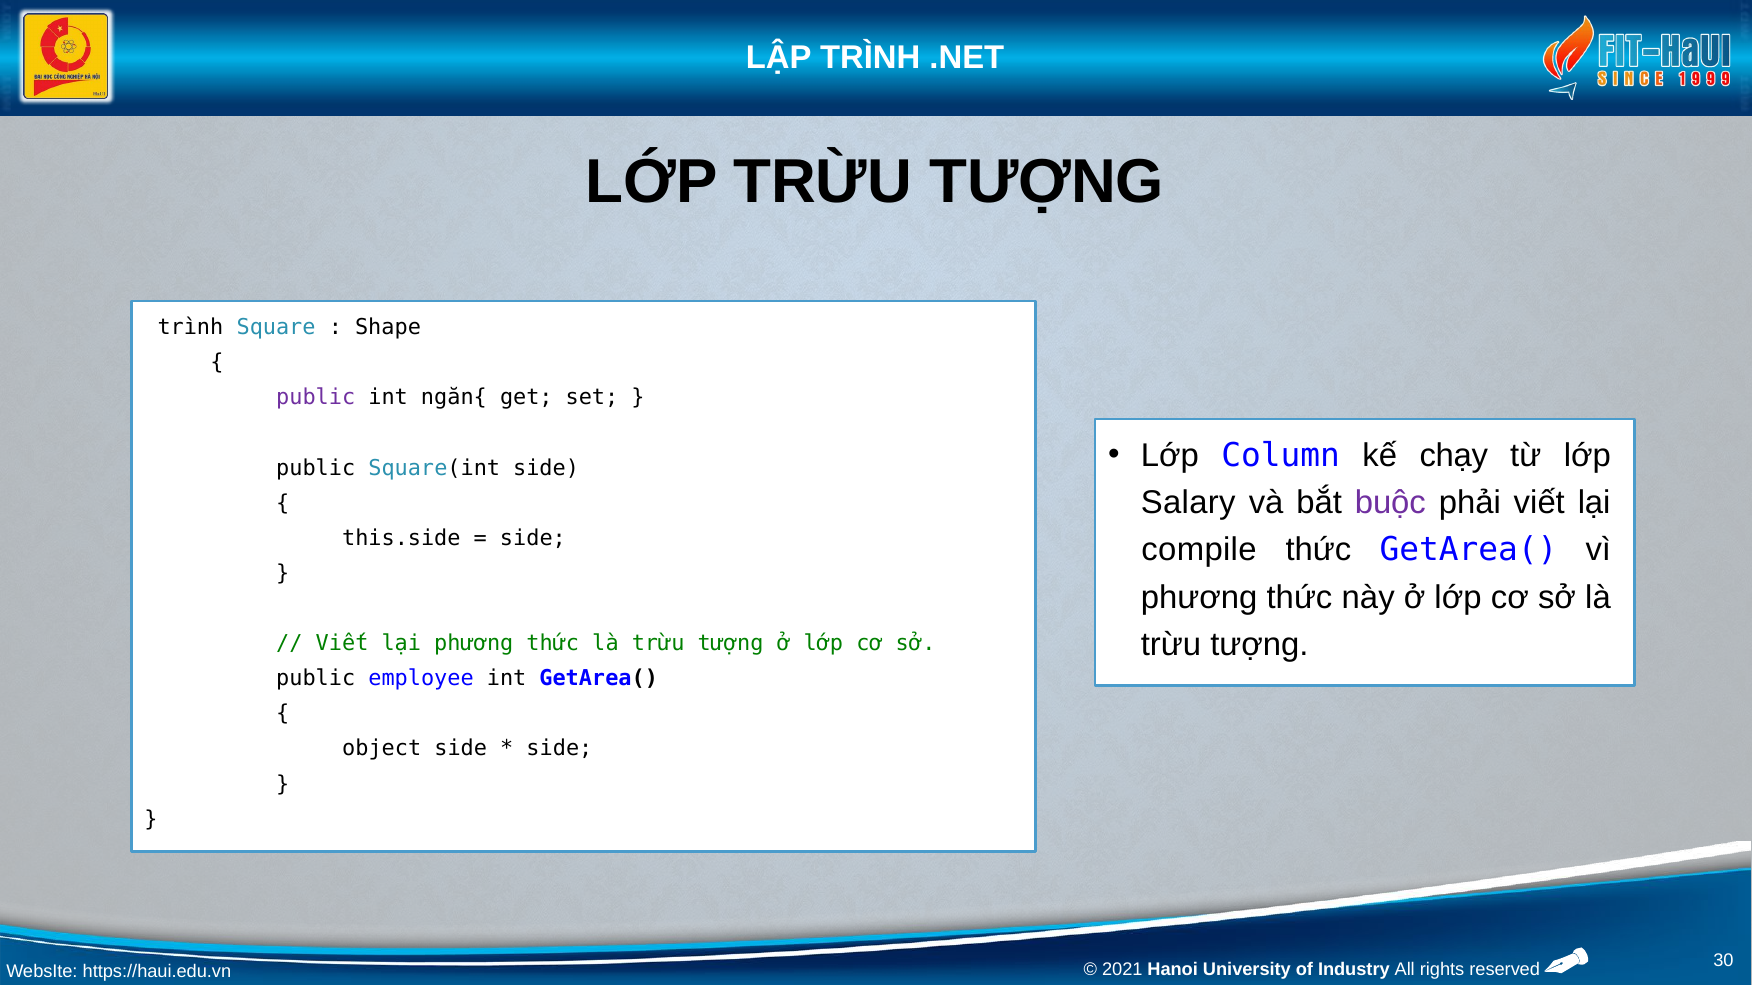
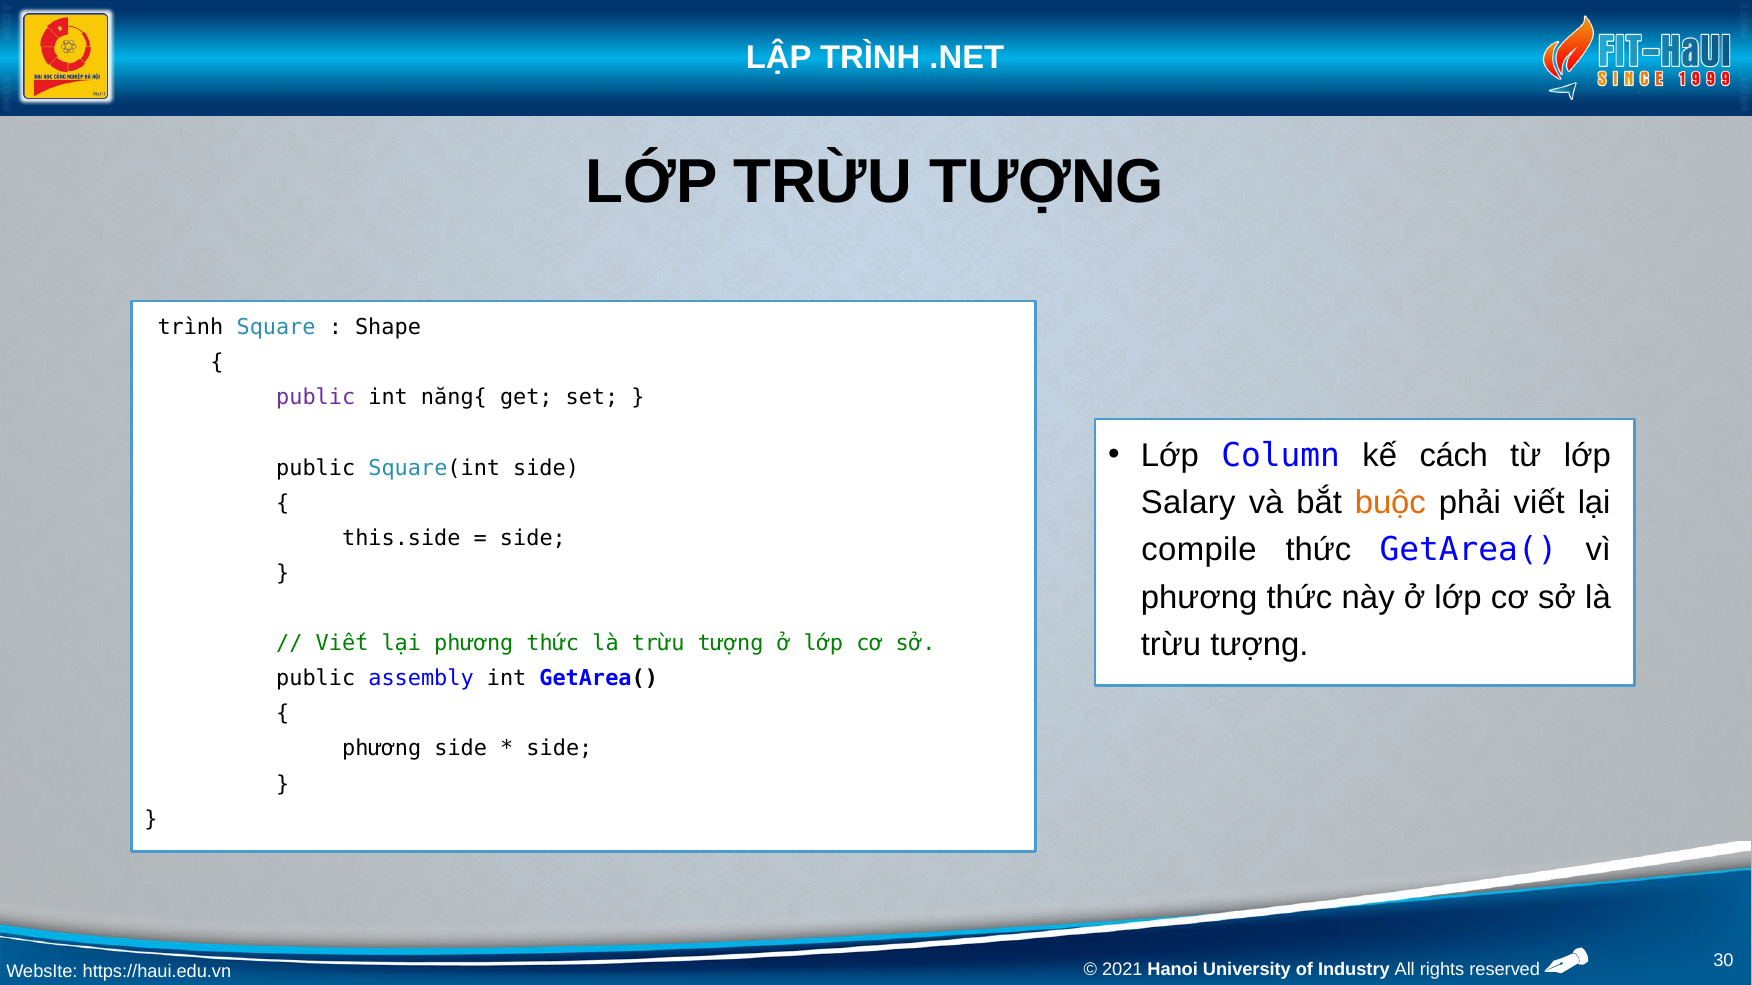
ngăn{: ngăn{ -> năng{
chạy: chạy -> cách
buộc colour: purple -> orange
employee: employee -> assembly
object at (382, 749): object -> phương
